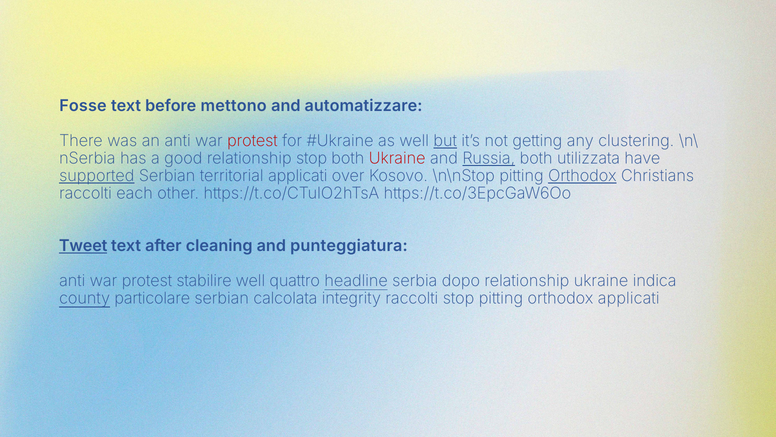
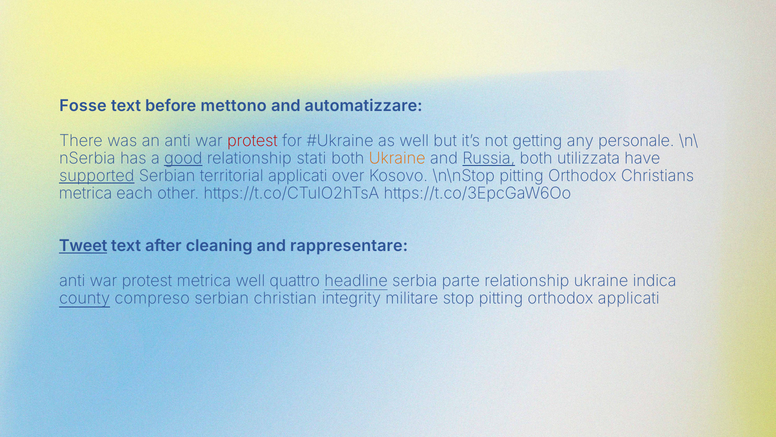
but underline: present -> none
clustering: clustering -> personale
good underline: none -> present
relationship stop: stop -> stati
Ukraine at (397, 158) colour: red -> orange
Orthodox at (582, 176) underline: present -> none
raccolti at (85, 193): raccolti -> metrica
punteggiatura: punteggiatura -> rappresentare
protest stabilire: stabilire -> metrica
dopo: dopo -> parte
particolare: particolare -> compreso
calcolata: calcolata -> christian
integrity raccolti: raccolti -> militare
